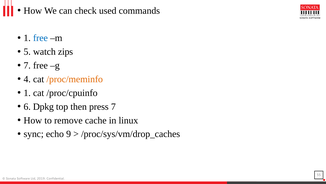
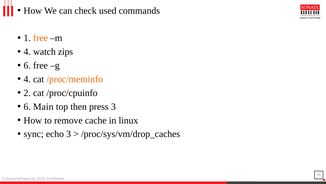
free at (40, 38) colour: blue -> orange
5 at (27, 52): 5 -> 4
7 at (27, 65): 7 -> 6
1 at (27, 93): 1 -> 2
Dpkg: Dpkg -> Main
press 7: 7 -> 3
echo 9: 9 -> 3
